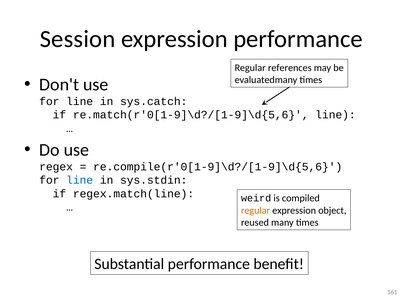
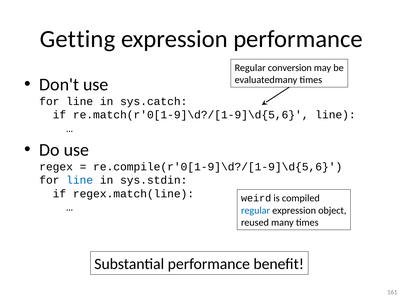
Session: Session -> Getting
references: references -> conversion
regular at (256, 211) colour: orange -> blue
